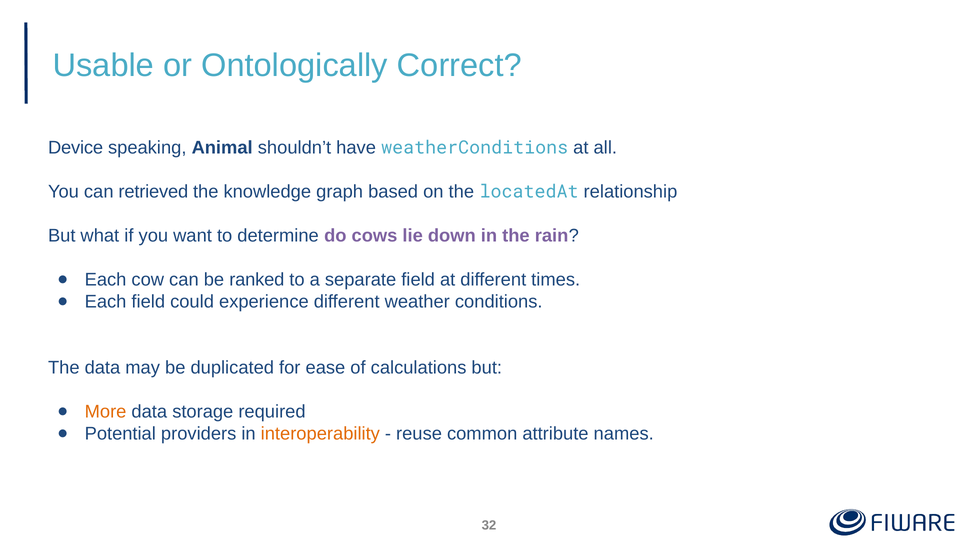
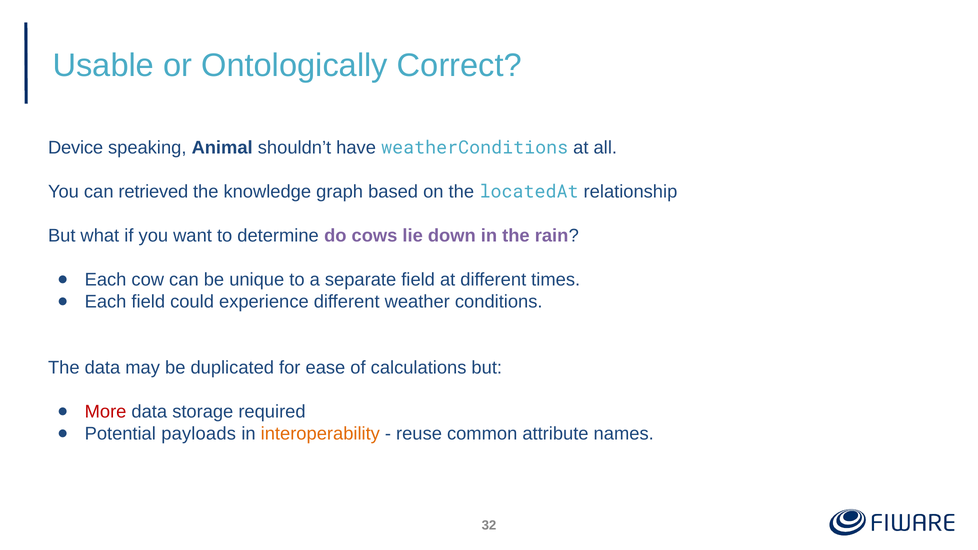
ranked: ranked -> unique
More colour: orange -> red
providers: providers -> payloads
